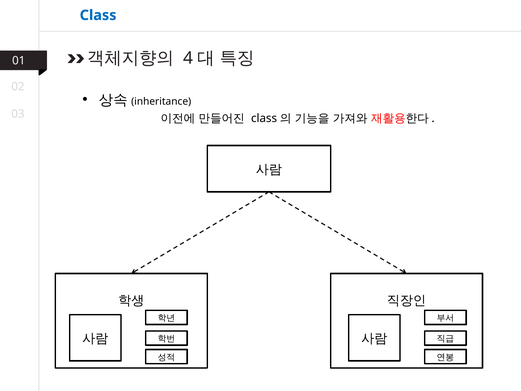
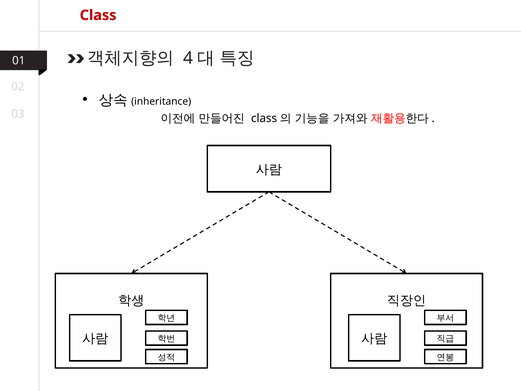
Class colour: blue -> red
